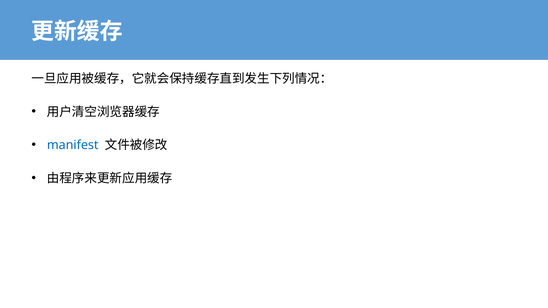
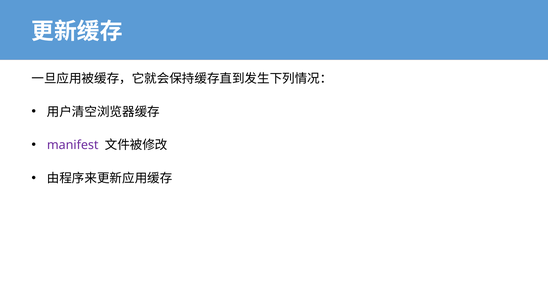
manifest colour: blue -> purple
